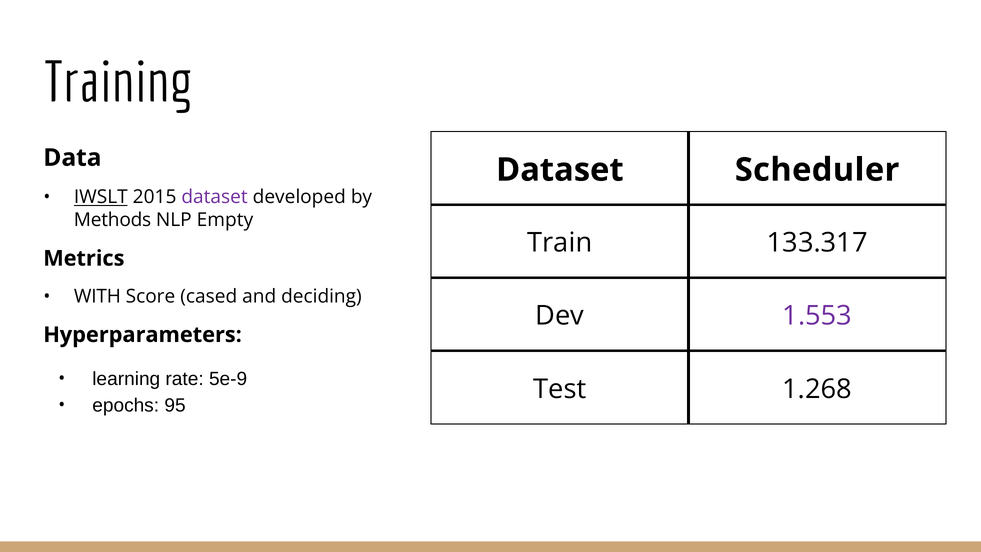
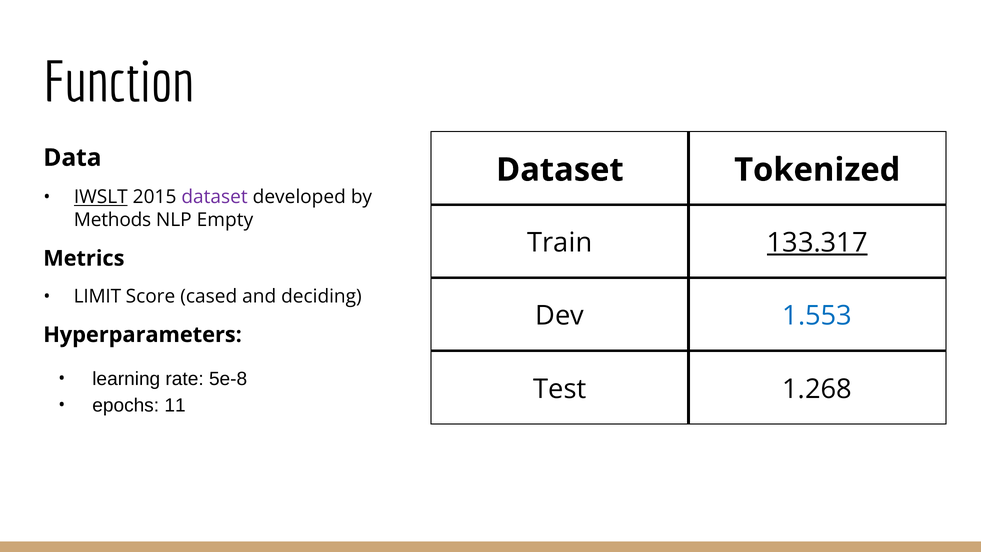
Training: Training -> Function
Scheduler: Scheduler -> Tokenized
133.317 underline: none -> present
WITH: WITH -> LIMIT
1.553 colour: purple -> blue
5e-9: 5e-9 -> 5e-8
95: 95 -> 11
